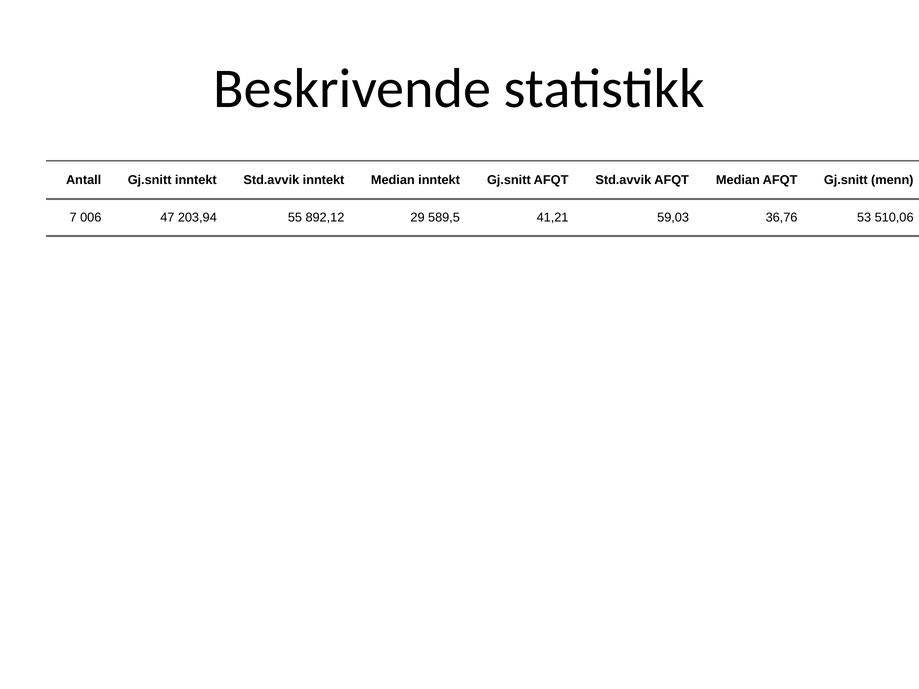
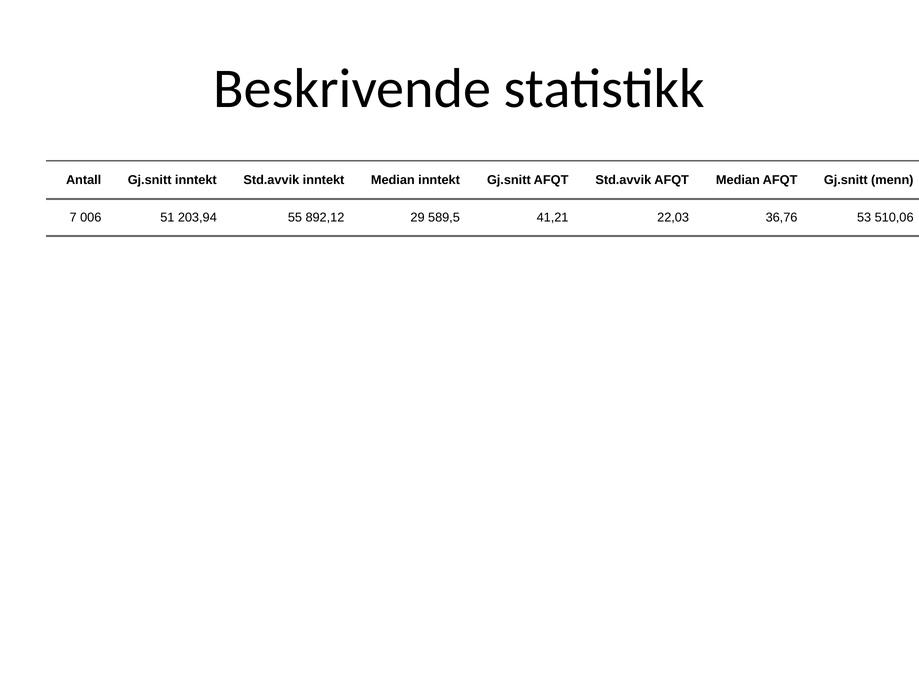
47: 47 -> 51
59,03: 59,03 -> 22,03
